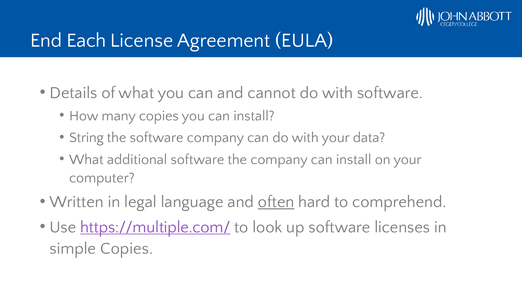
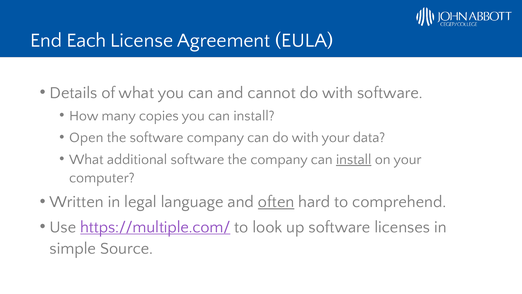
String: String -> Open
install at (354, 159) underline: none -> present
simple Copies: Copies -> Source
